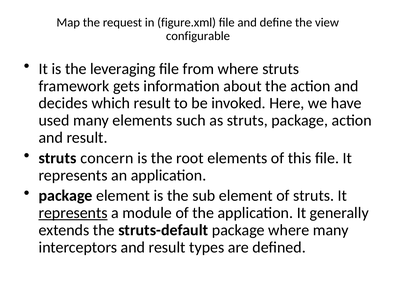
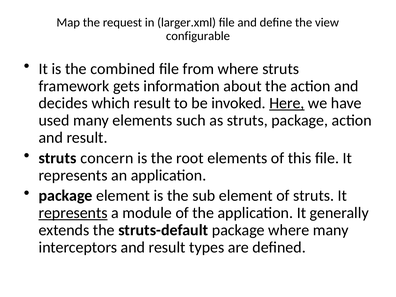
figure.xml: figure.xml -> larger.xml
leveraging: leveraging -> combined
Here underline: none -> present
